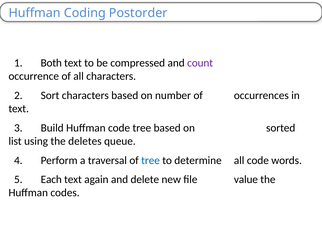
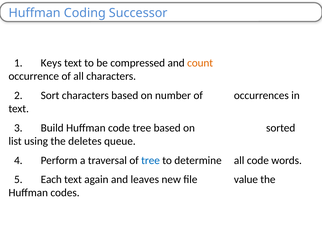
Postorder: Postorder -> Successor
Both: Both -> Keys
count colour: purple -> orange
delete: delete -> leaves
